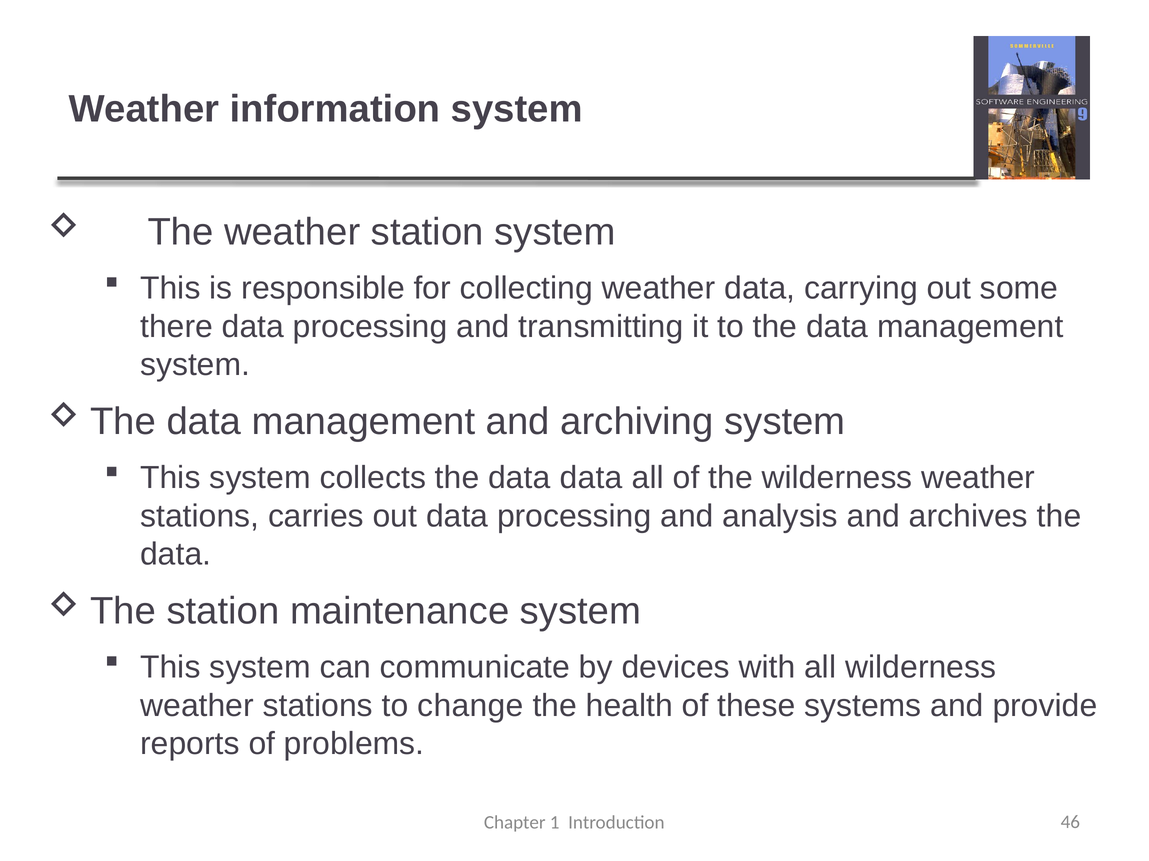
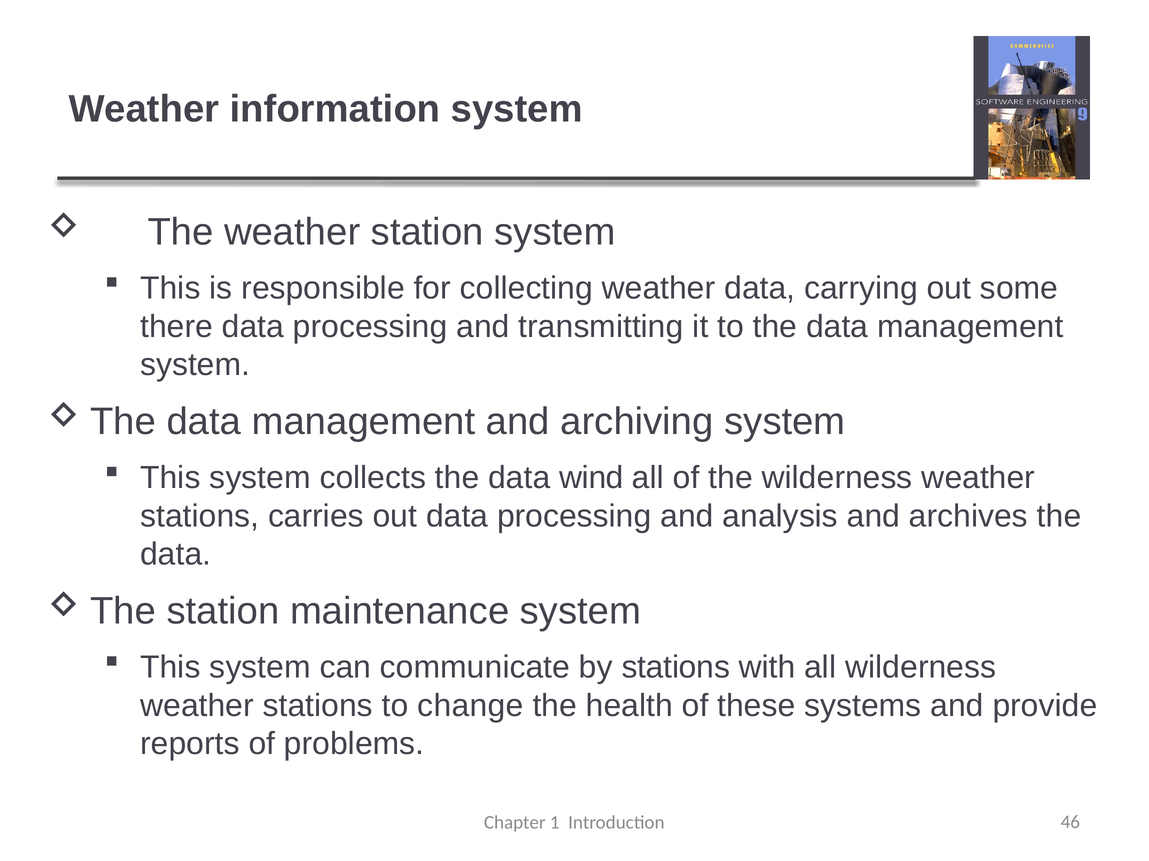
data data: data -> wind
by devices: devices -> stations
